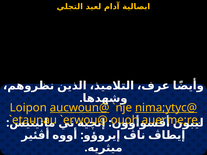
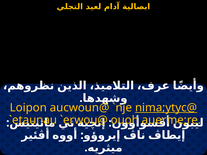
aucwoun@ underline: present -> none
